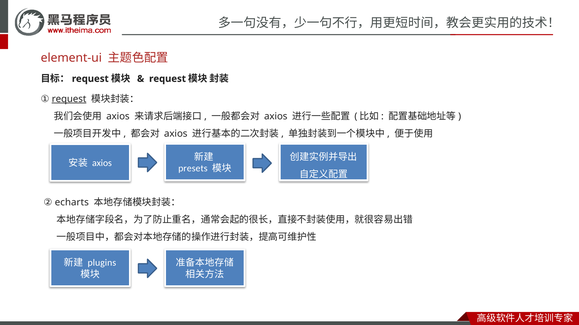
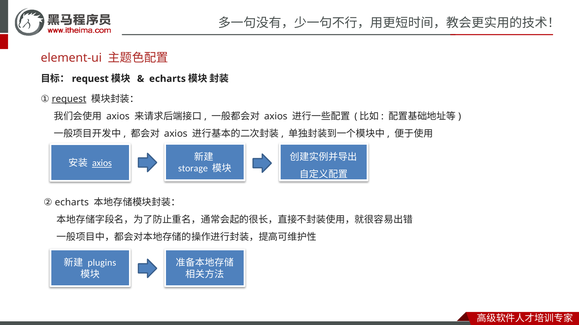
request at (168, 79): request -> echarts
axios at (102, 163) underline: none -> present
presets: presets -> storage
